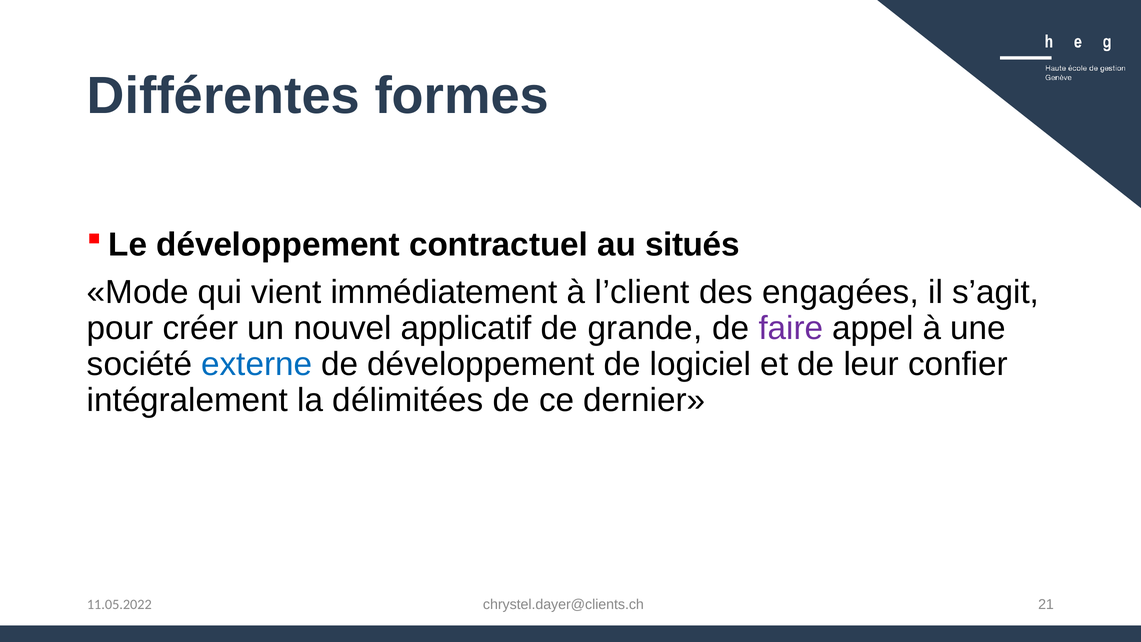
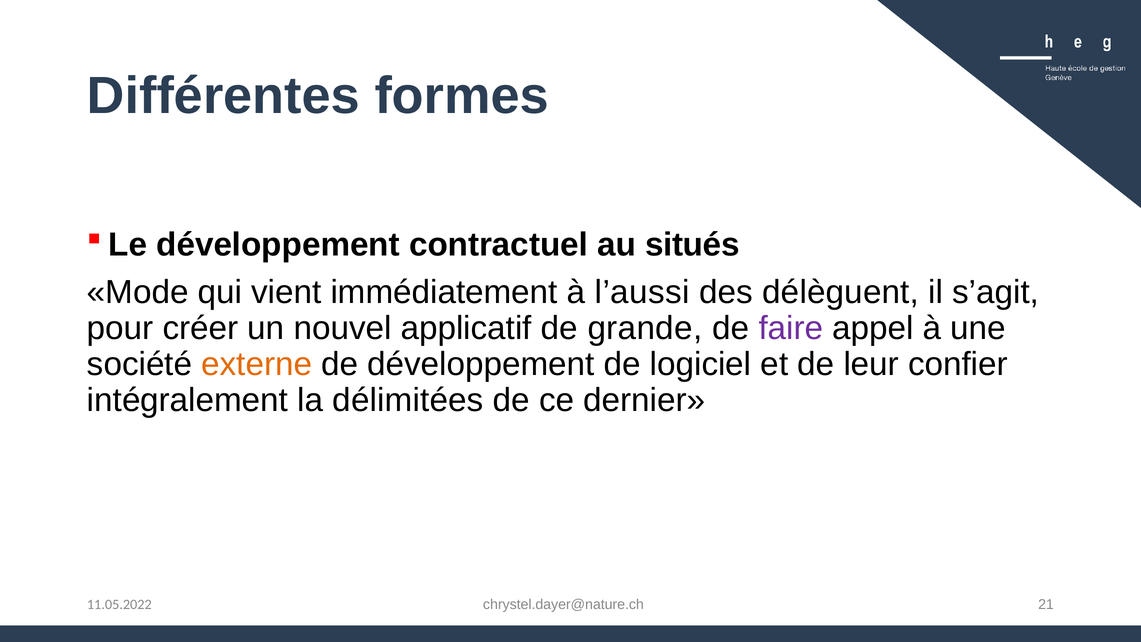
l’client: l’client -> l’aussi
engagées: engagées -> délèguent
externe colour: blue -> orange
chrystel.dayer@clients.ch: chrystel.dayer@clients.ch -> chrystel.dayer@nature.ch
